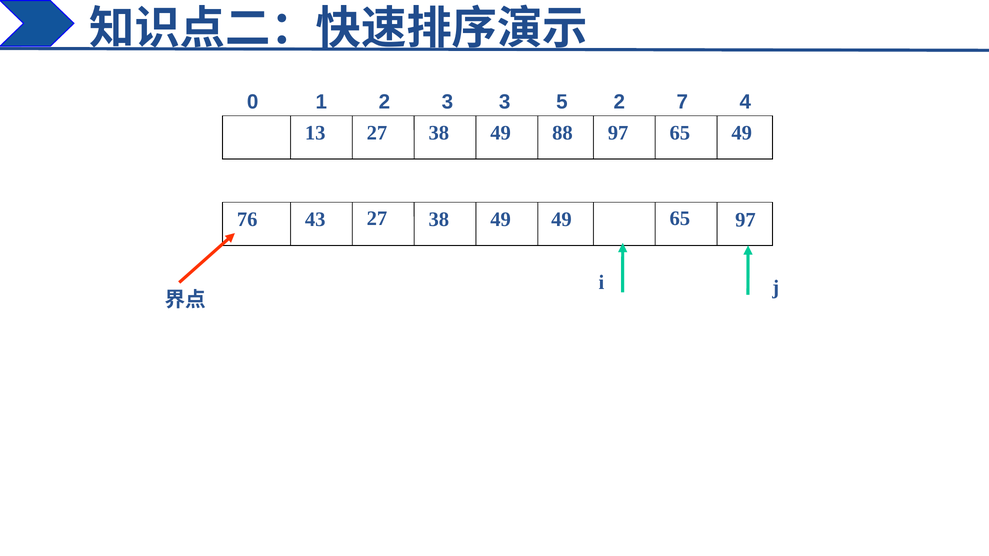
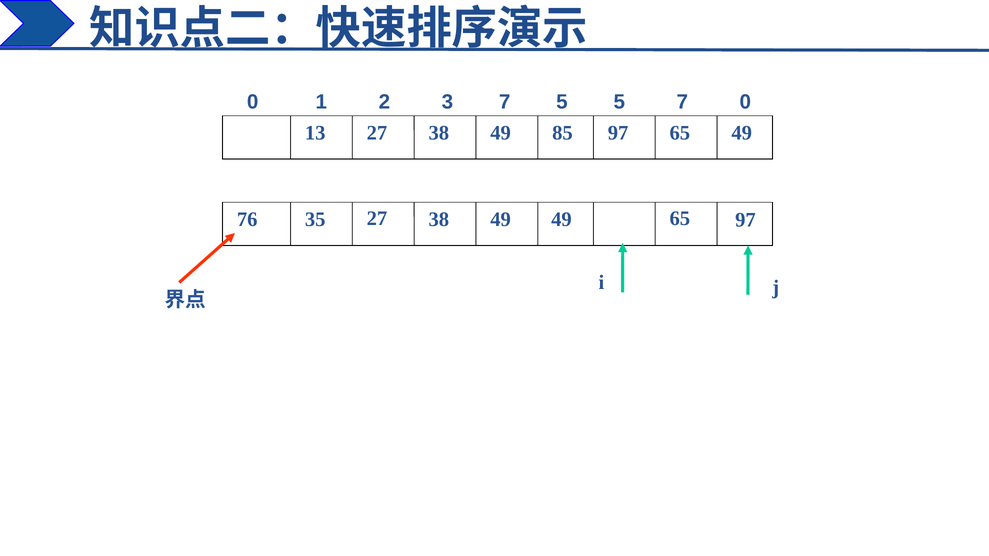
3 3: 3 -> 7
5 2: 2 -> 5
7 4: 4 -> 0
88: 88 -> 85
43: 43 -> 35
